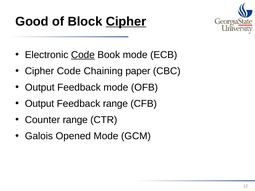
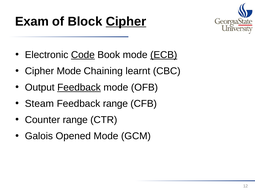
Good: Good -> Exam
ECB underline: none -> present
Cipher Code: Code -> Mode
paper: paper -> learnt
Feedback at (79, 87) underline: none -> present
Output at (39, 104): Output -> Steam
